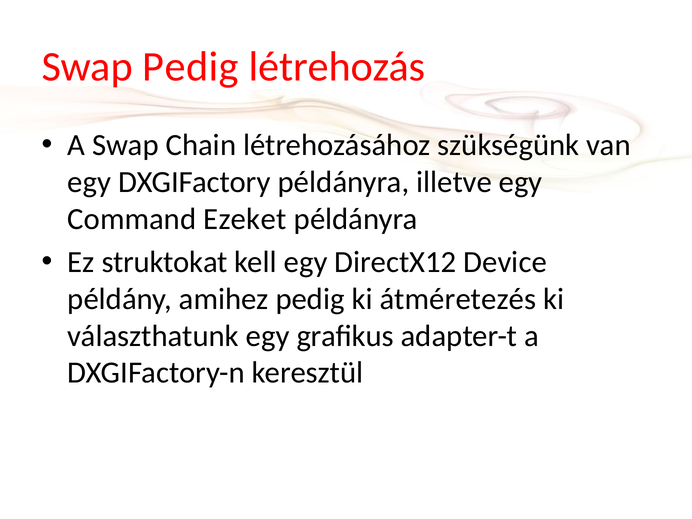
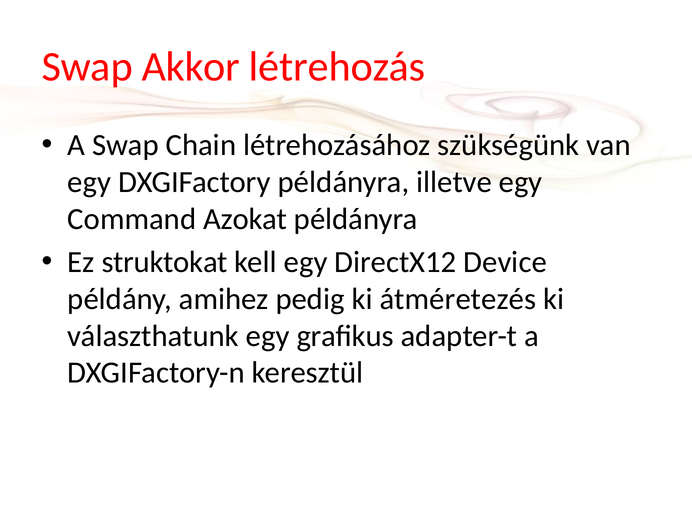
Swap Pedig: Pedig -> Akkor
Ezeket: Ezeket -> Azokat
